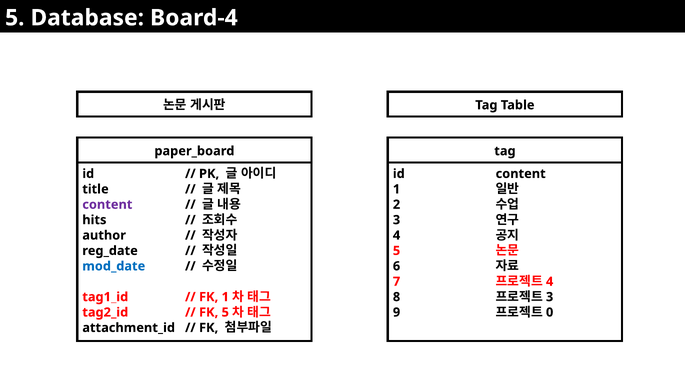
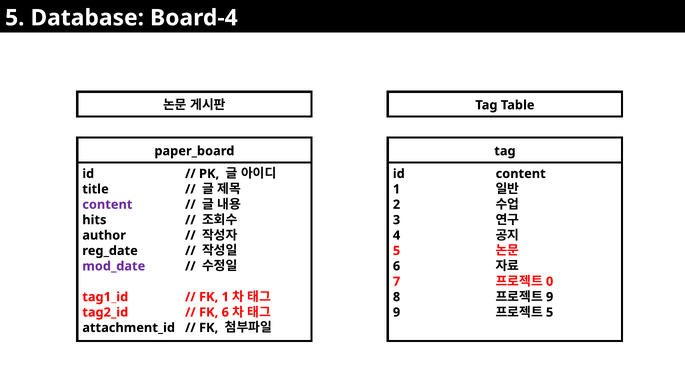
mod_date colour: blue -> purple
4 at (550, 282): 4 -> 0
3 at (550, 297): 3 -> 9
FK 5: 5 -> 6
0 at (550, 313): 0 -> 5
